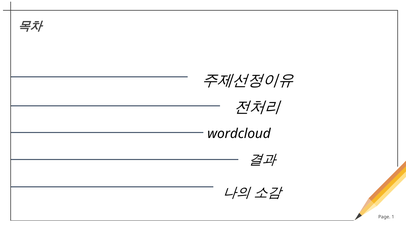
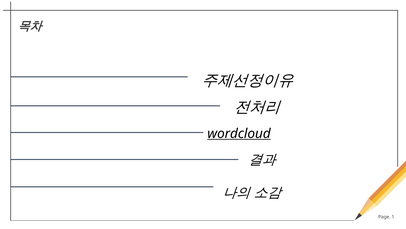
wordcloud underline: none -> present
